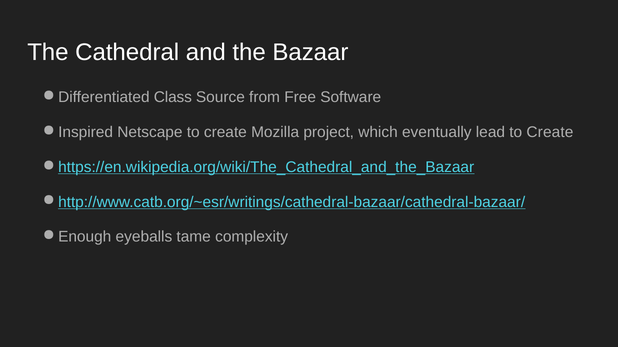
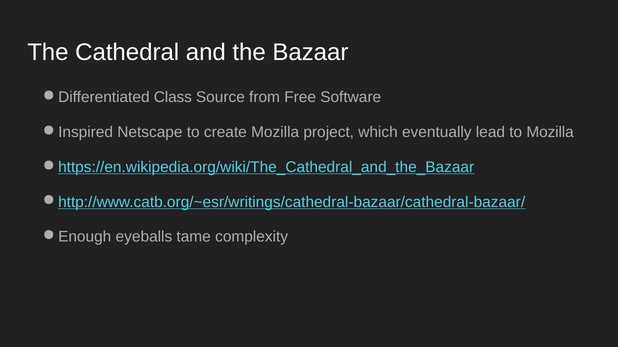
lead to Create: Create -> Mozilla
